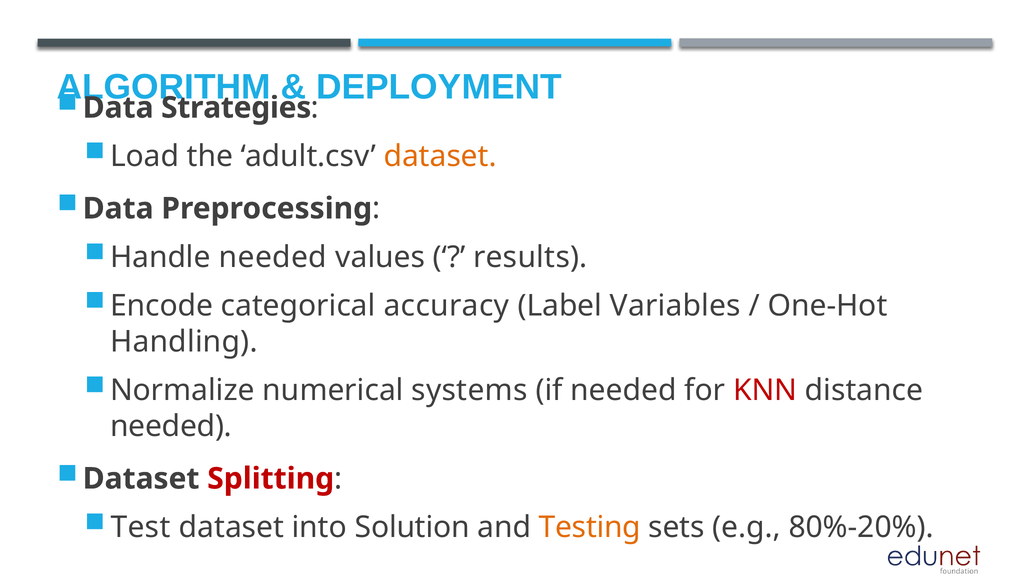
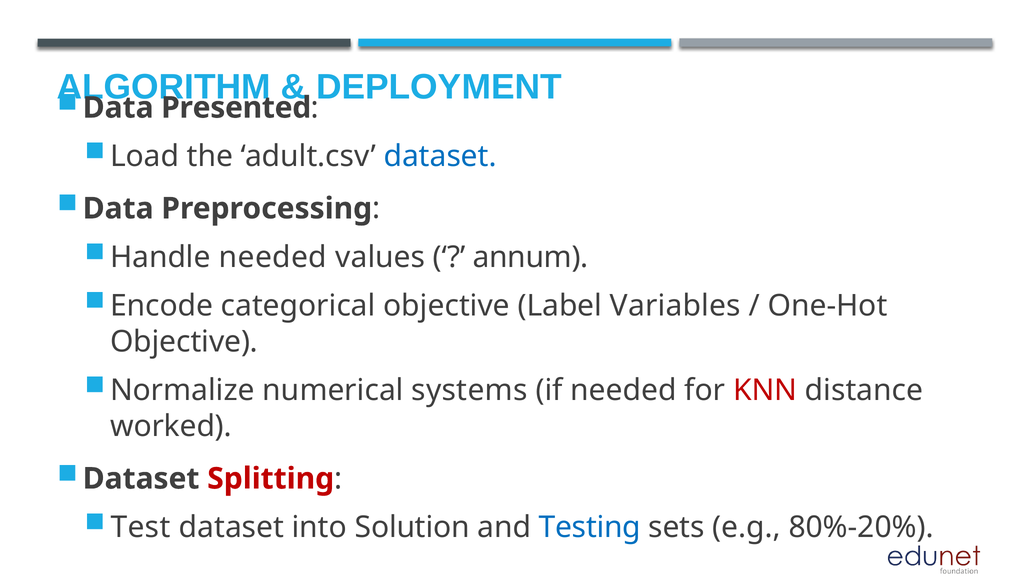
Strategies: Strategies -> Presented
dataset at (440, 156) colour: orange -> blue
results: results -> annum
categorical accuracy: accuracy -> objective
Handling at (184, 341): Handling -> Objective
needed at (171, 426): needed -> worked
Testing colour: orange -> blue
